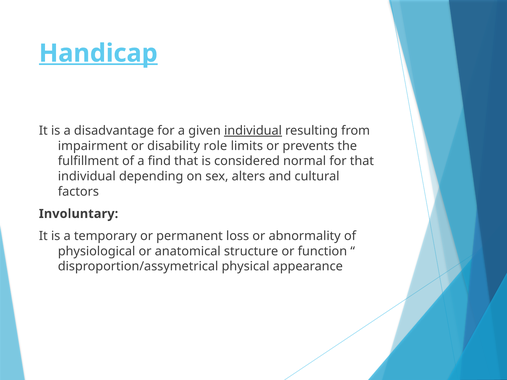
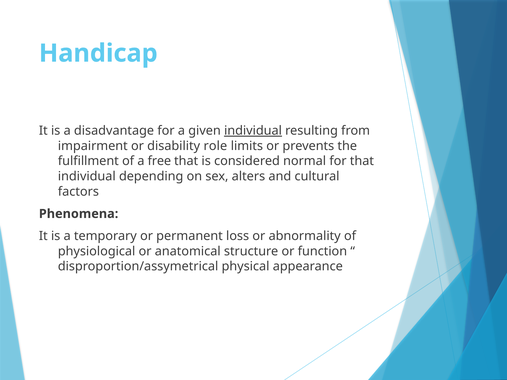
Handicap underline: present -> none
find: find -> free
Involuntary: Involuntary -> Phenomena
